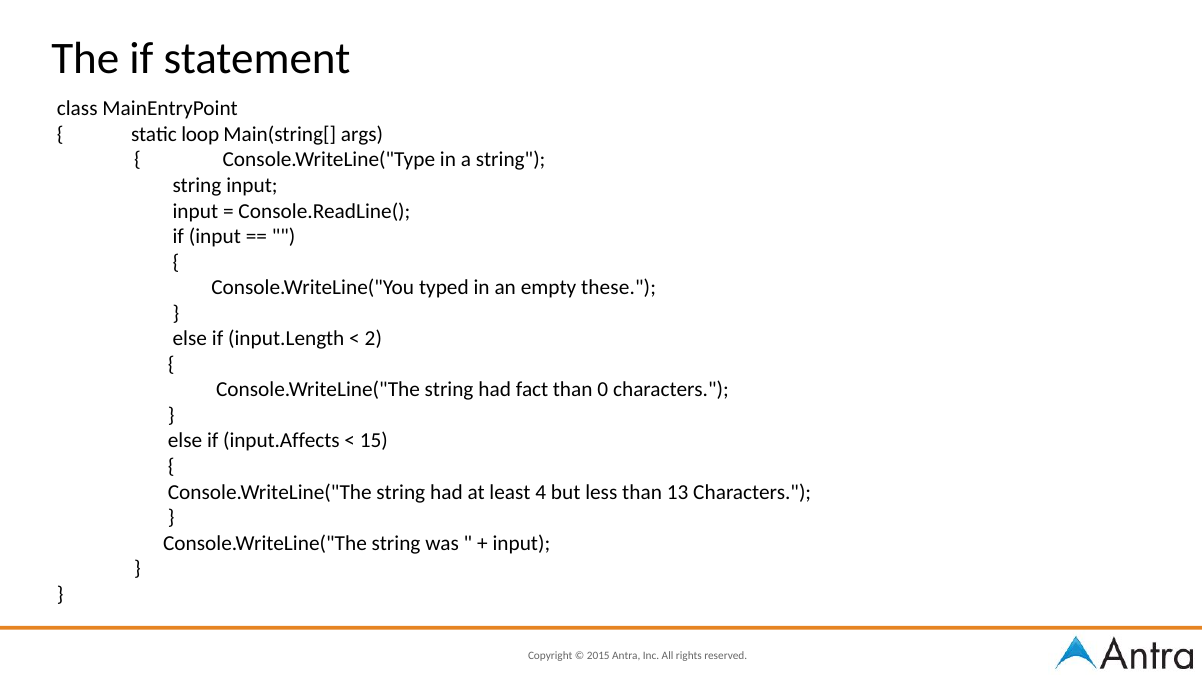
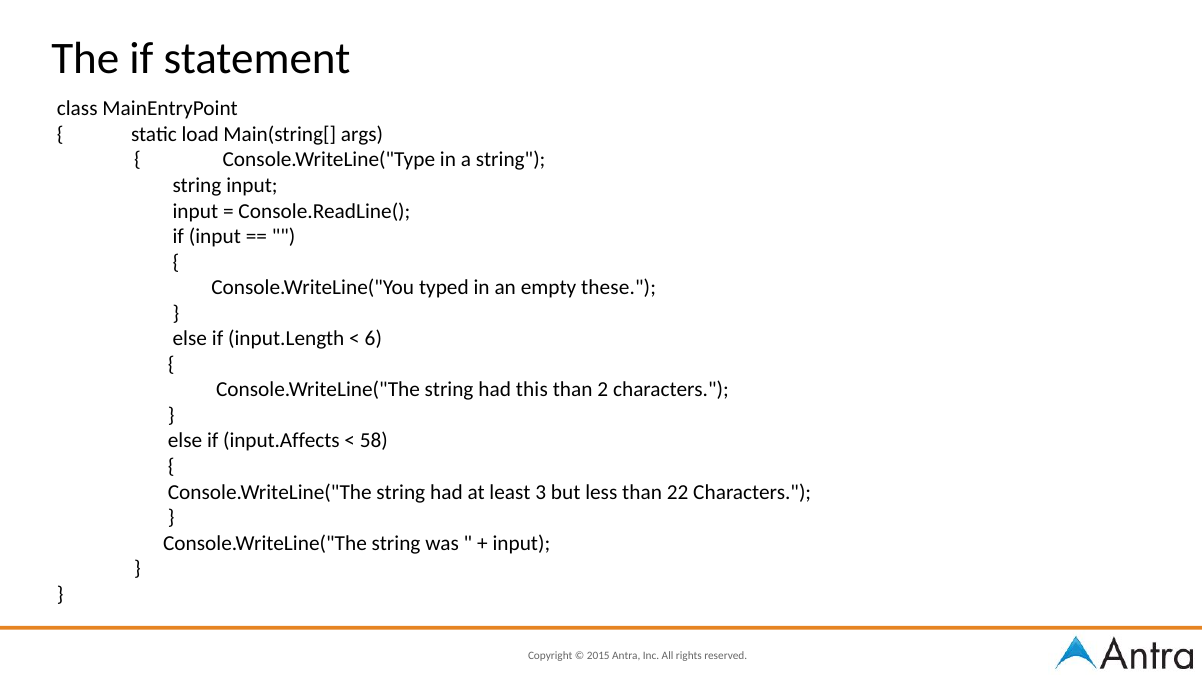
loop: loop -> load
2: 2 -> 6
fact: fact -> this
0: 0 -> 2
15: 15 -> 58
4: 4 -> 3
13: 13 -> 22
